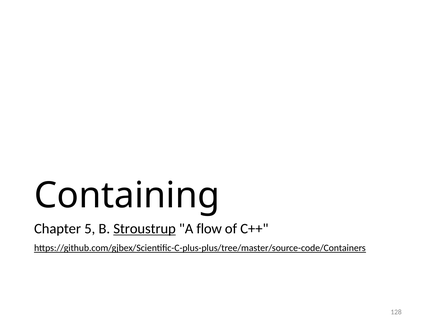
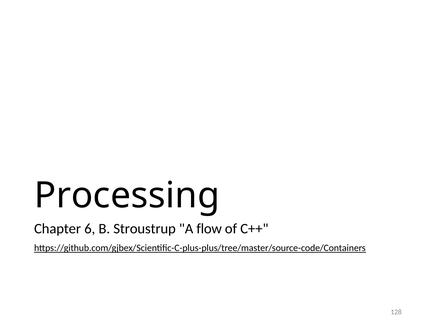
Containing: Containing -> Processing
5: 5 -> 6
Stroustrup underline: present -> none
